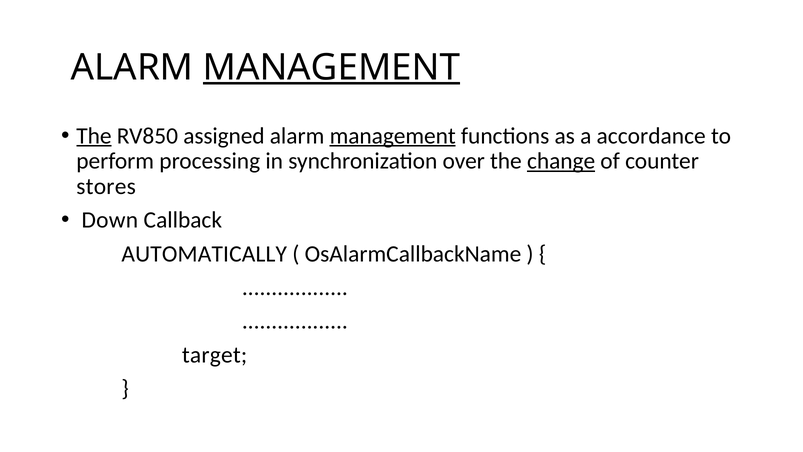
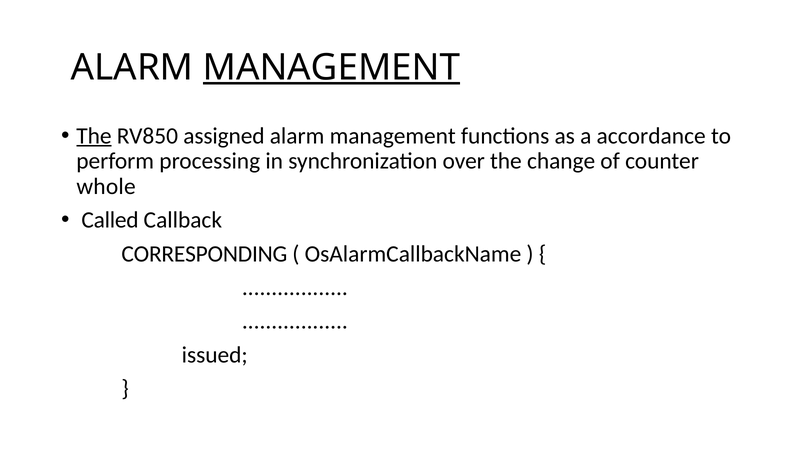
management at (393, 136) underline: present -> none
change underline: present -> none
stores: stores -> whole
Down: Down -> Called
AUTOMATICALLY: AUTOMATICALLY -> CORRESPONDING
target: target -> issued
